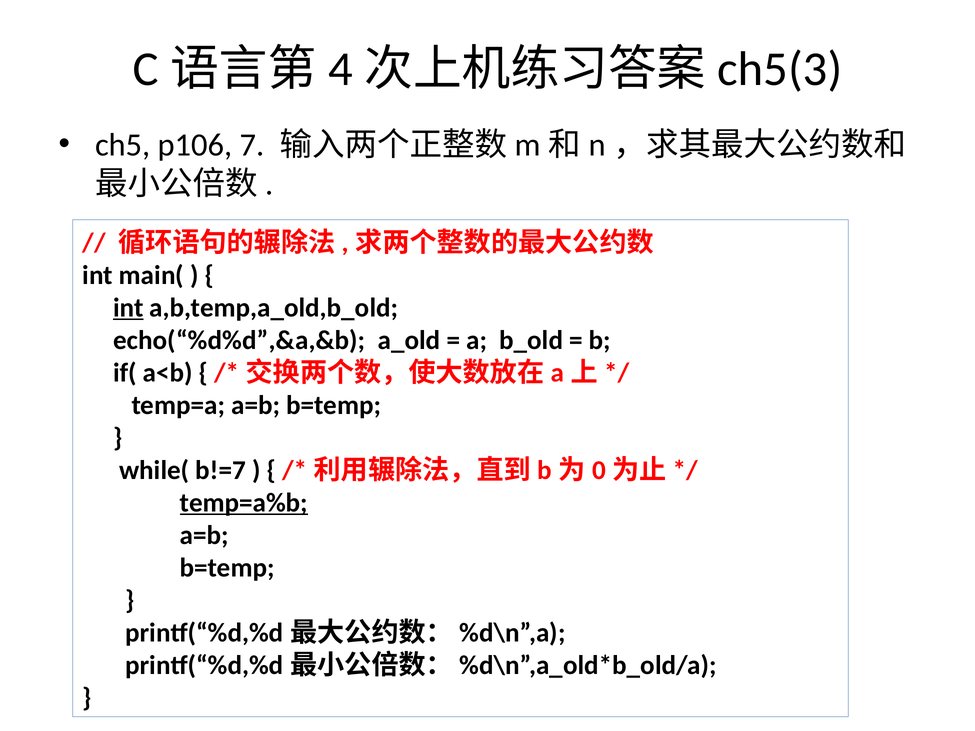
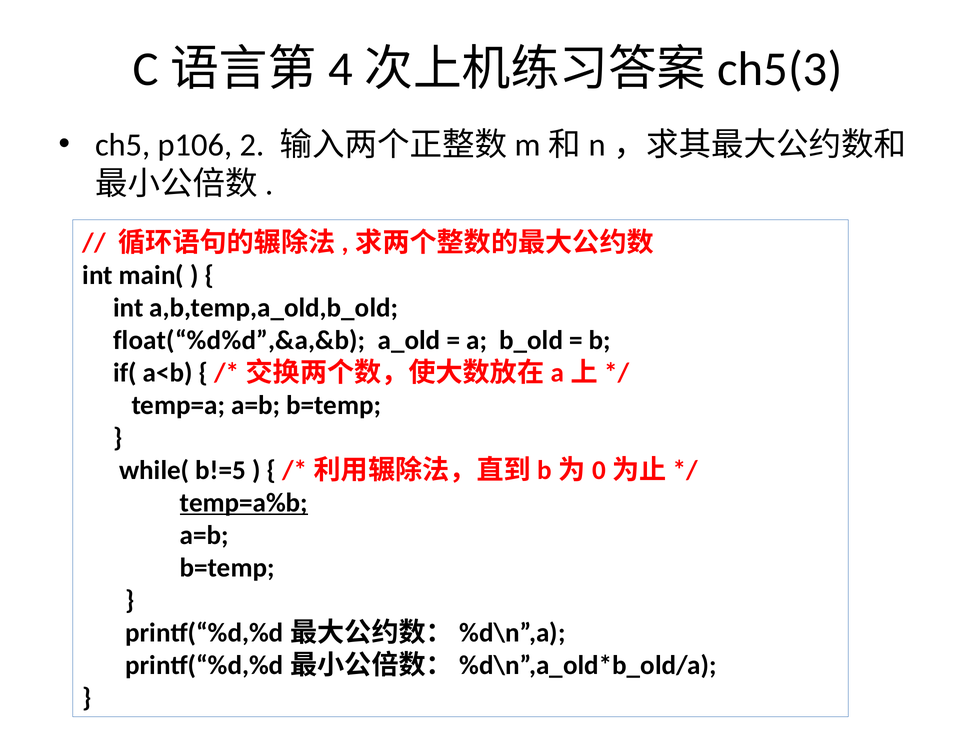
7: 7 -> 2
int at (128, 308) underline: present -> none
echo(“%d%d”,&a,&b: echo(“%d%d”,&a,&b -> float(“%d%d”,&a,&b
b!=7: b!=7 -> b!=5
